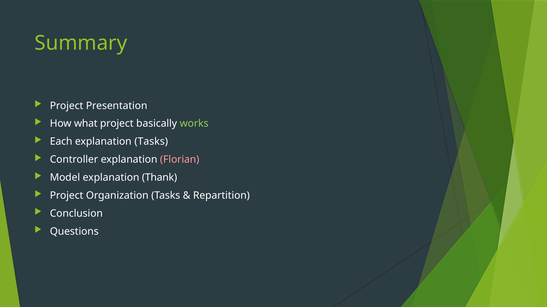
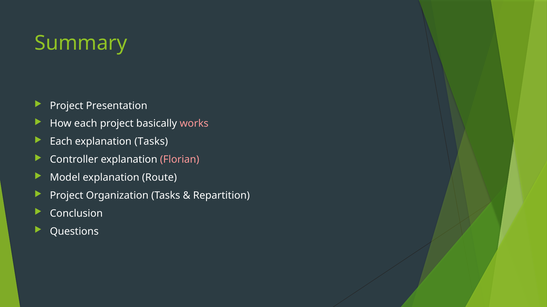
How what: what -> each
works colour: light green -> pink
Thank: Thank -> Route
